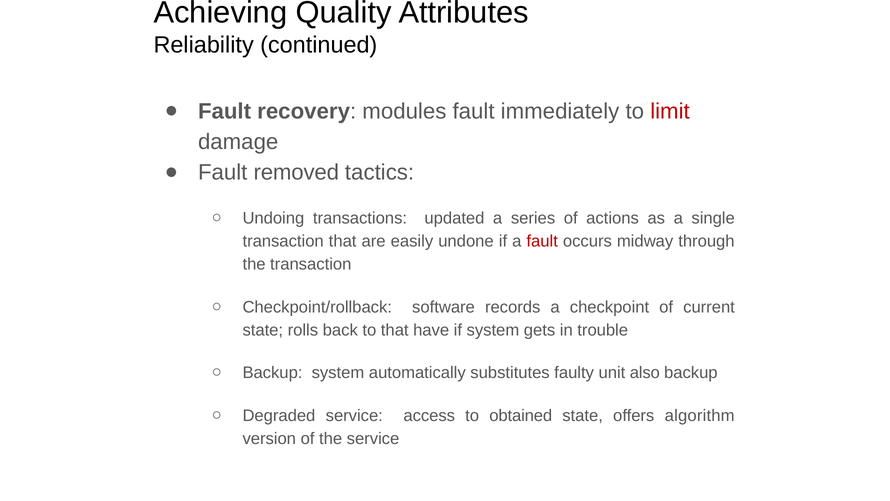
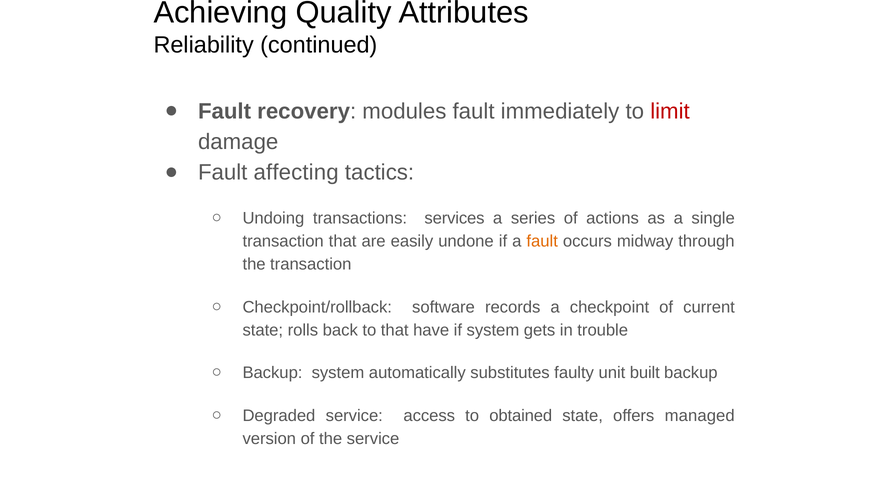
removed: removed -> affecting
updated: updated -> services
fault at (542, 241) colour: red -> orange
also: also -> built
algorithm: algorithm -> managed
